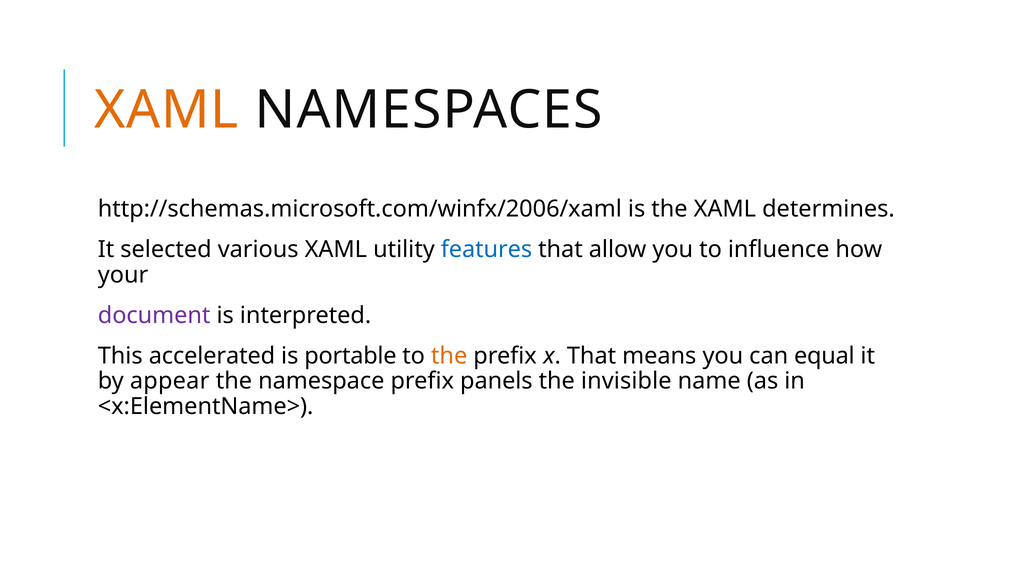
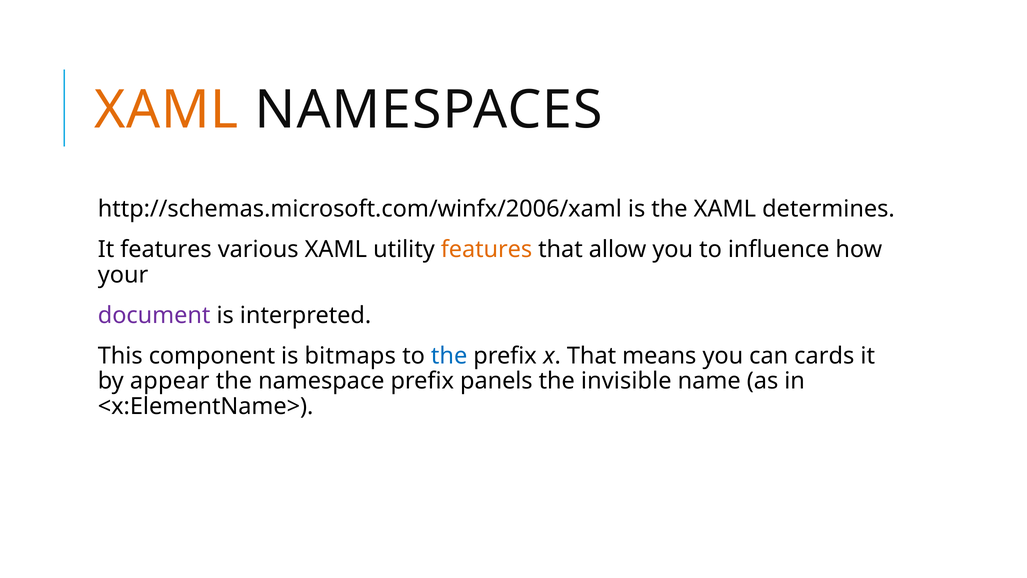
It selected: selected -> features
features at (486, 249) colour: blue -> orange
accelerated: accelerated -> component
portable: portable -> bitmaps
the at (449, 356) colour: orange -> blue
equal: equal -> cards
